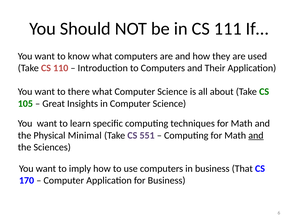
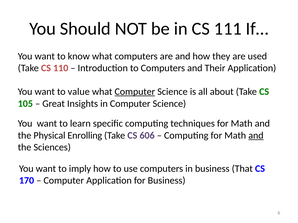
there: there -> value
Computer at (135, 92) underline: none -> present
Minimal: Minimal -> Enrolling
551: 551 -> 606
